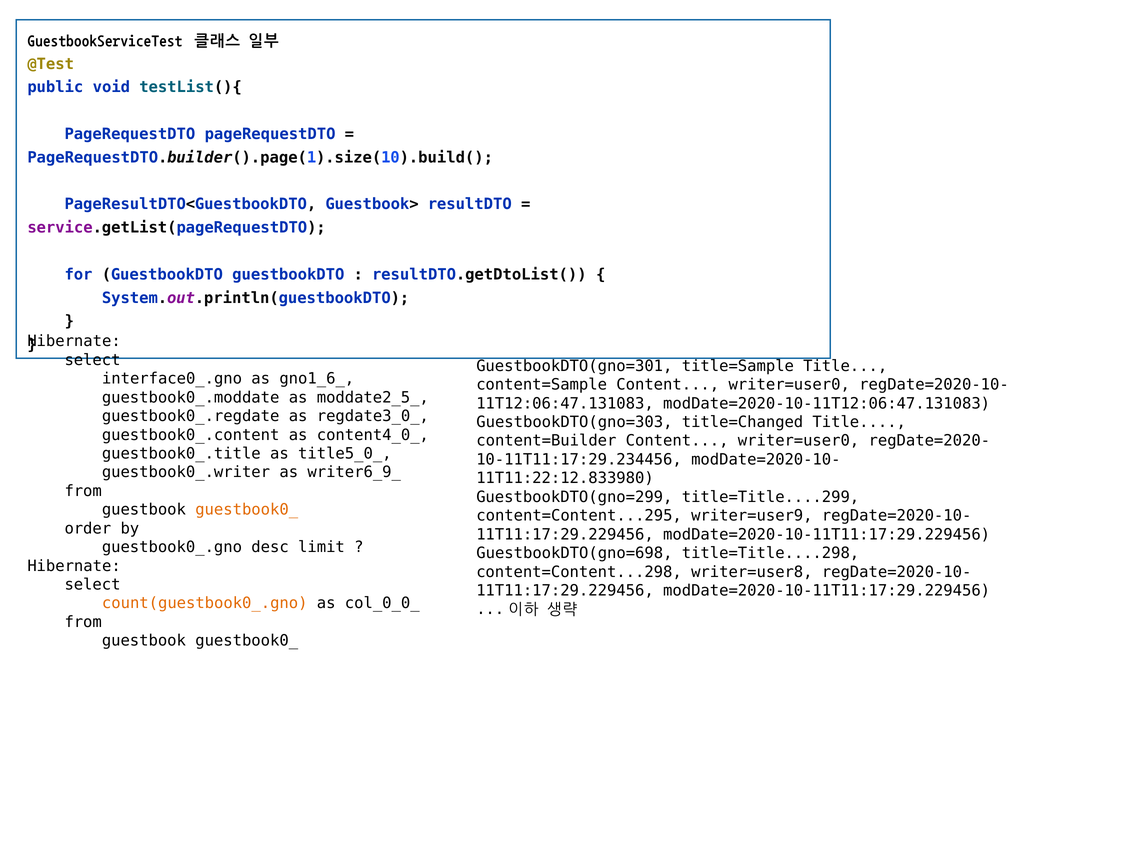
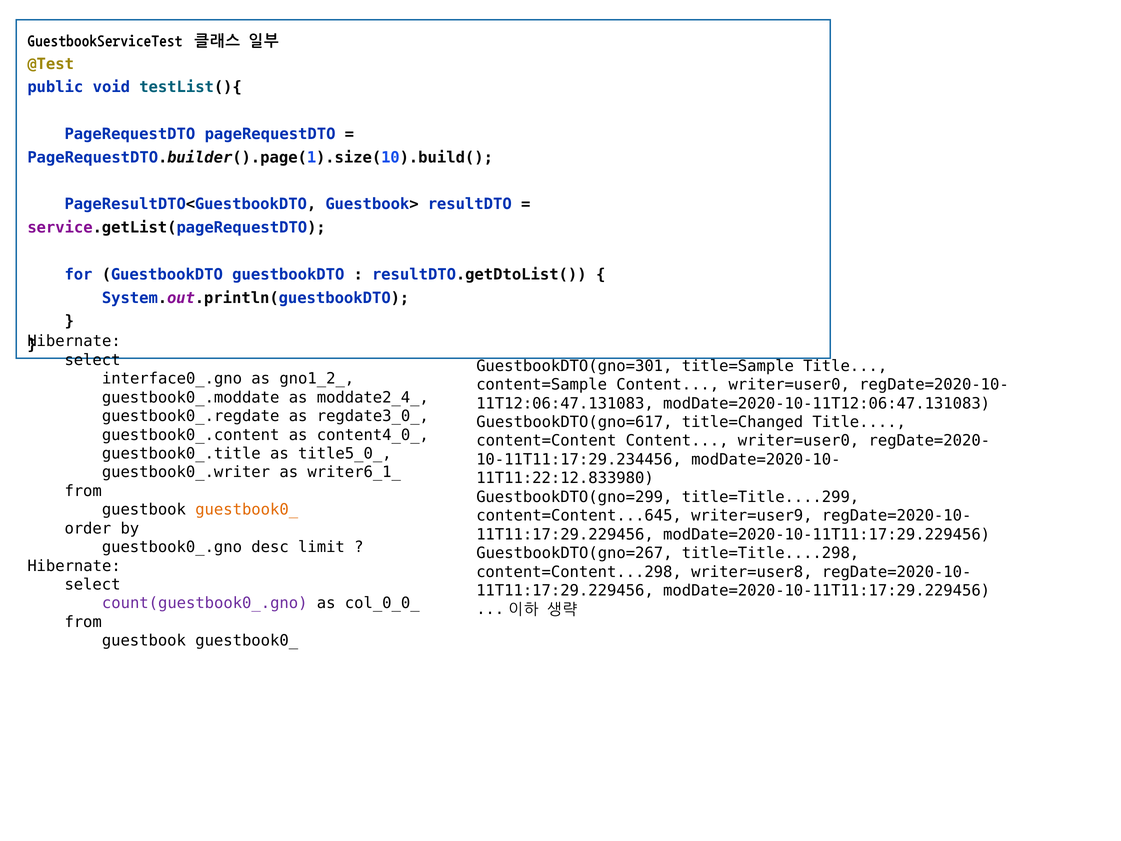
gno1_6_: gno1_6_ -> gno1_2_
moddate2_5_: moddate2_5_ -> moddate2_4_
GuestbookDTO(gno=303: GuestbookDTO(gno=303 -> GuestbookDTO(gno=617
content=Builder: content=Builder -> content=Content
writer6_9_: writer6_9_ -> writer6_1_
content=Content...295: content=Content...295 -> content=Content...645
GuestbookDTO(gno=698: GuestbookDTO(gno=698 -> GuestbookDTO(gno=267
count(guestbook0_.gno colour: orange -> purple
